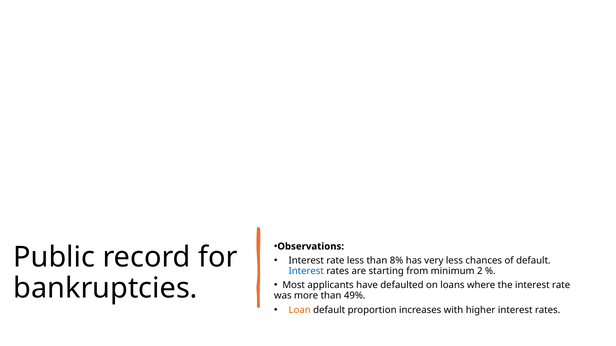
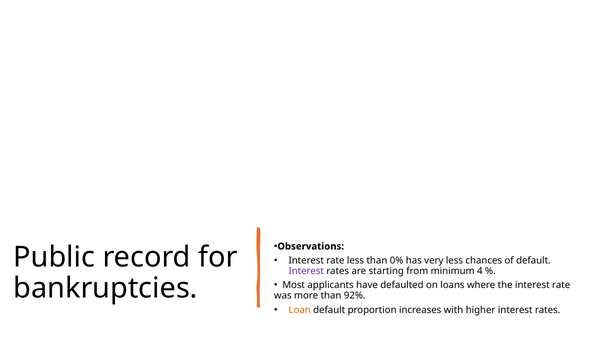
8%: 8% -> 0%
Interest at (306, 271) colour: blue -> purple
2: 2 -> 4
49%: 49% -> 92%
